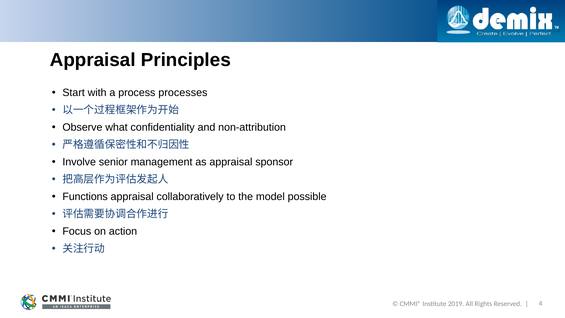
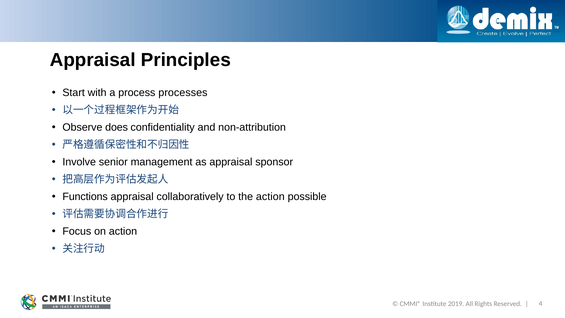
what: what -> does
the model: model -> action
